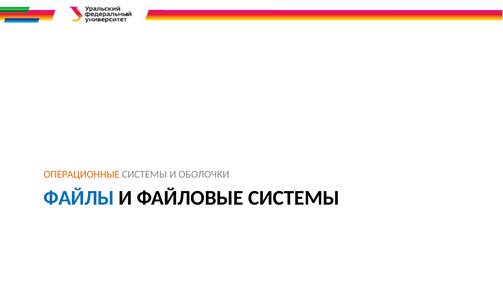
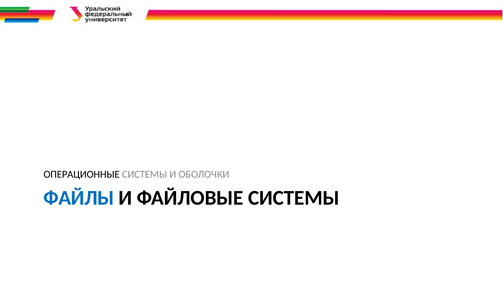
ОПЕРАЦИОННЫЕ colour: orange -> black
